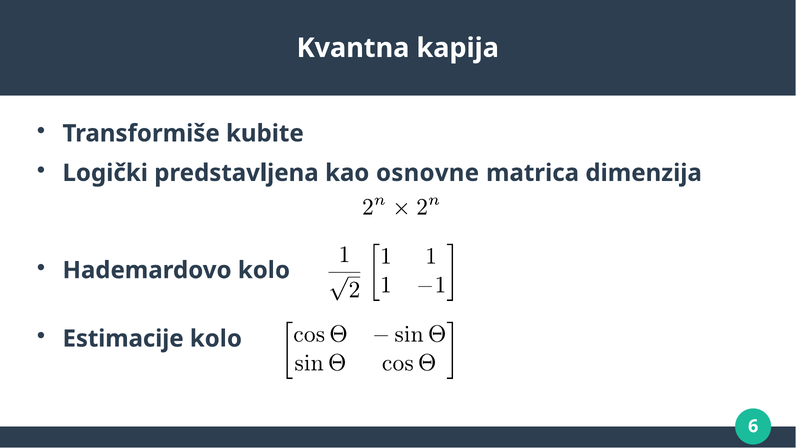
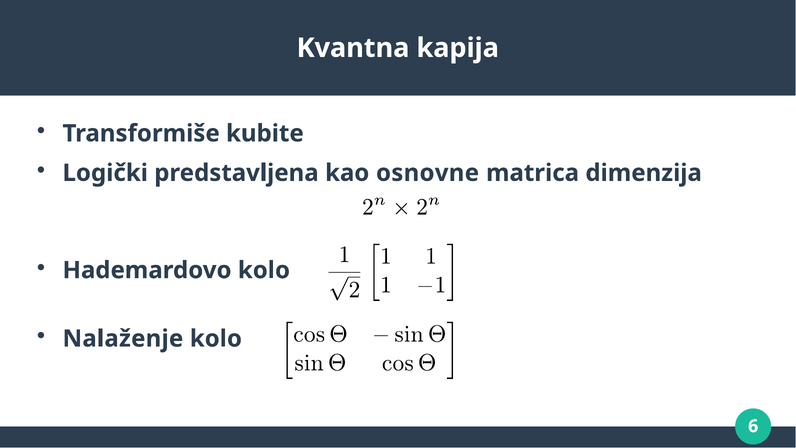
Estimacije: Estimacije -> Nalaženje
